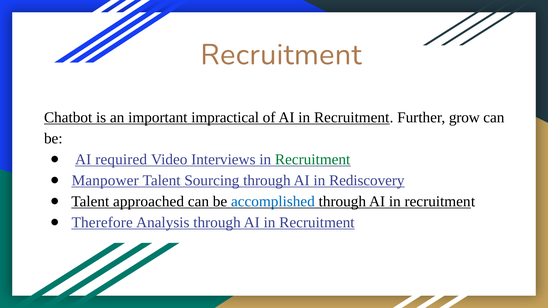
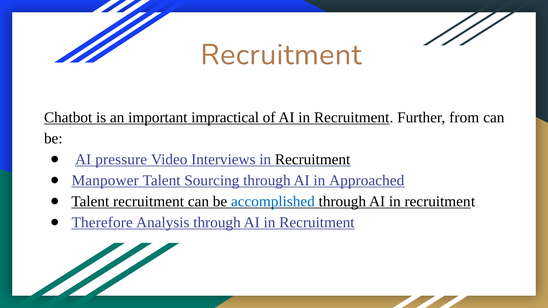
grow: grow -> from
required: required -> pressure
Recruitment at (313, 159) colour: green -> black
Rediscovery: Rediscovery -> Approached
Talent approached: approached -> recruitment
